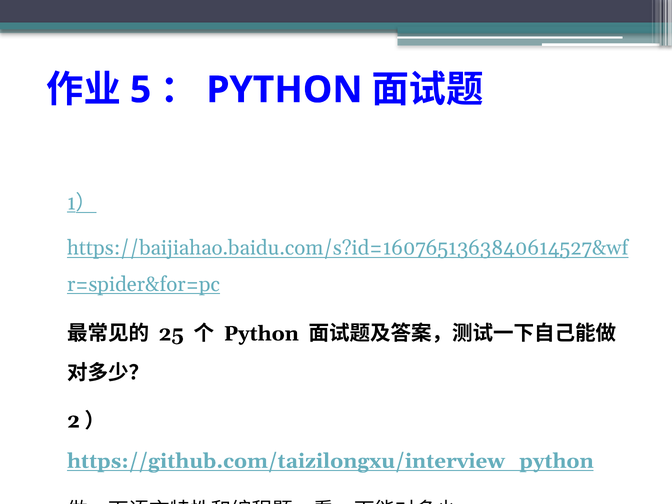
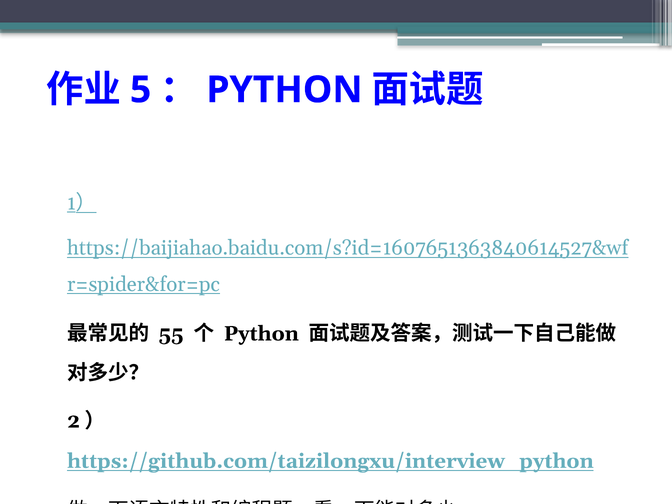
25: 25 -> 55
